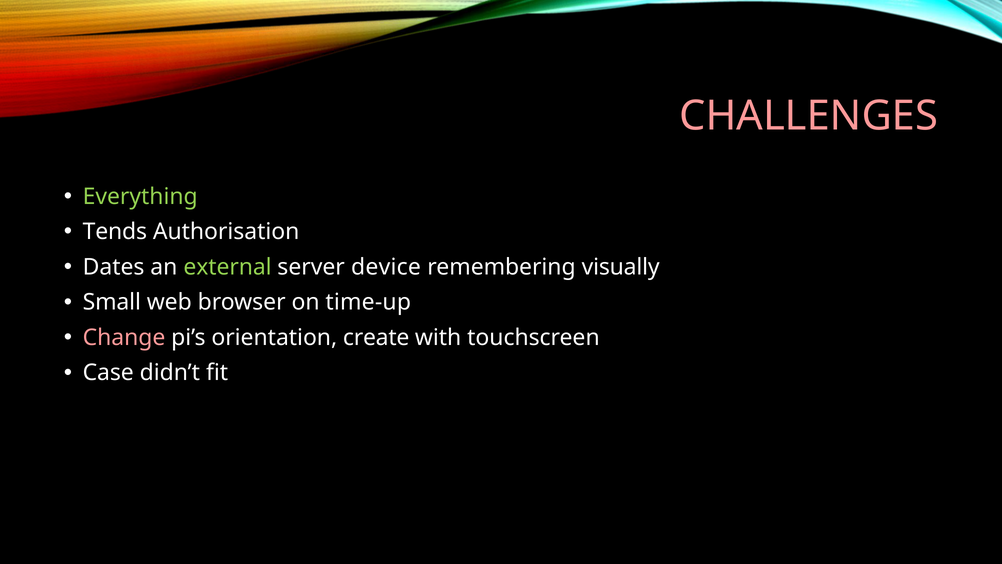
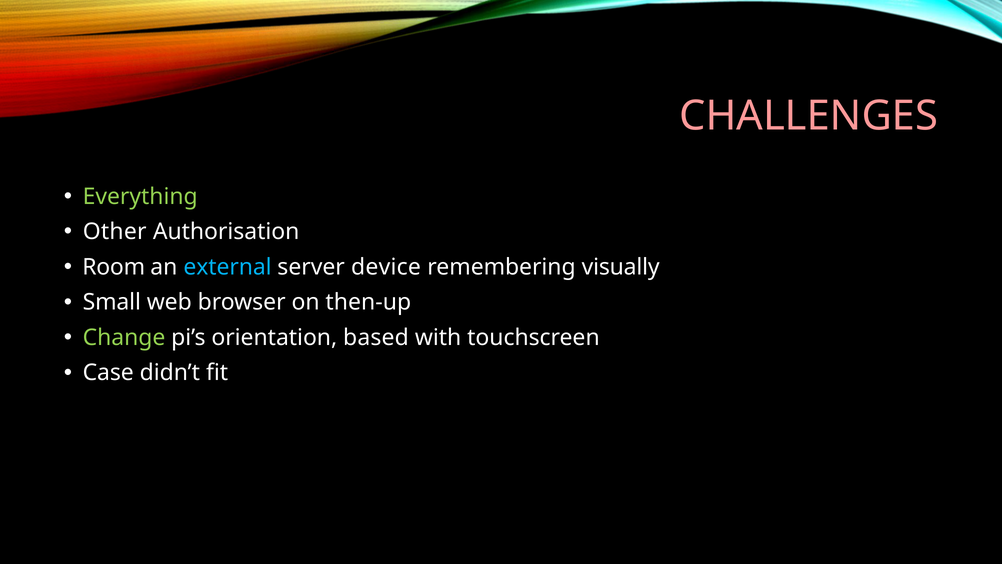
Tends: Tends -> Other
Dates: Dates -> Room
external colour: light green -> light blue
time-up: time-up -> then-up
Change colour: pink -> light green
create: create -> based
